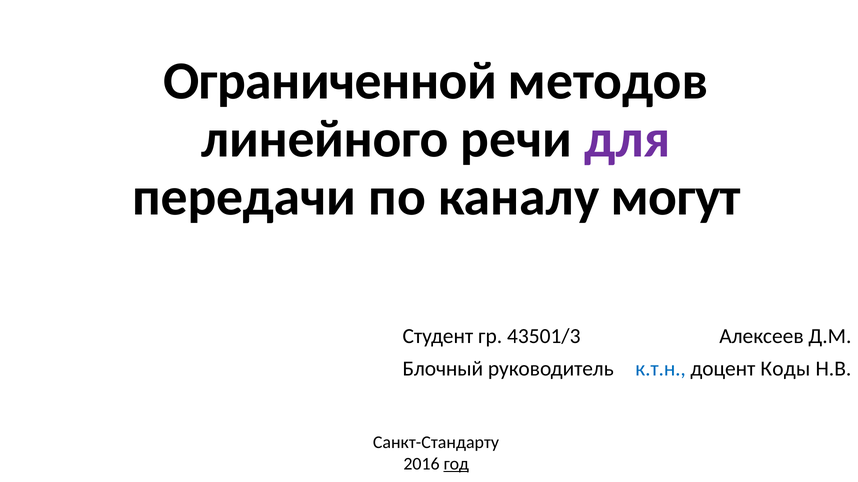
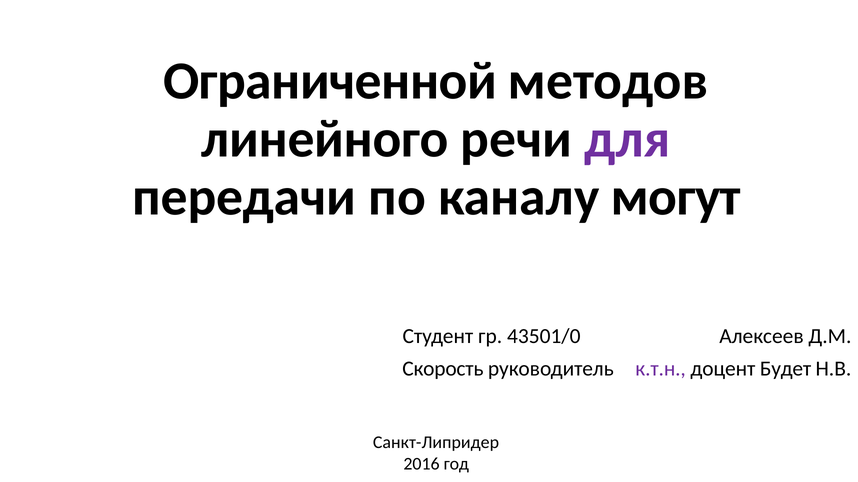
43501/3: 43501/3 -> 43501/0
Блочный: Блочный -> Скорость
к.т.н colour: blue -> purple
Коды: Коды -> Будет
Санкт-Стандарту: Санкт-Стандарту -> Санкт-Липридер
год underline: present -> none
